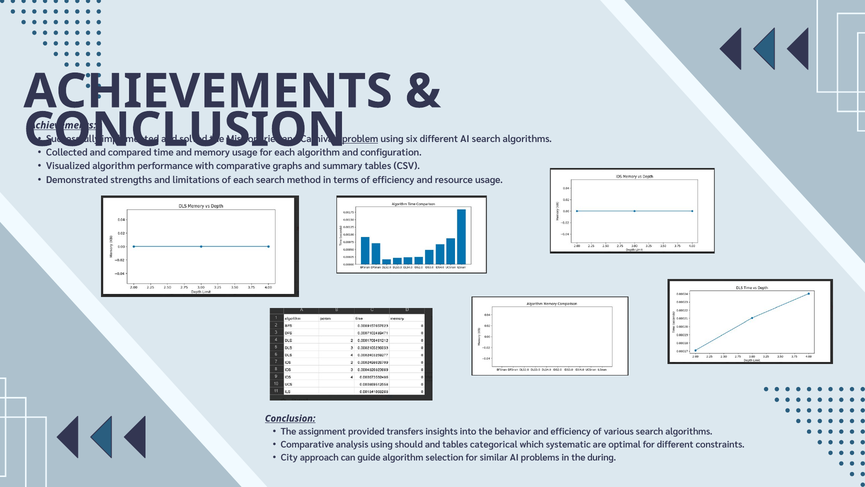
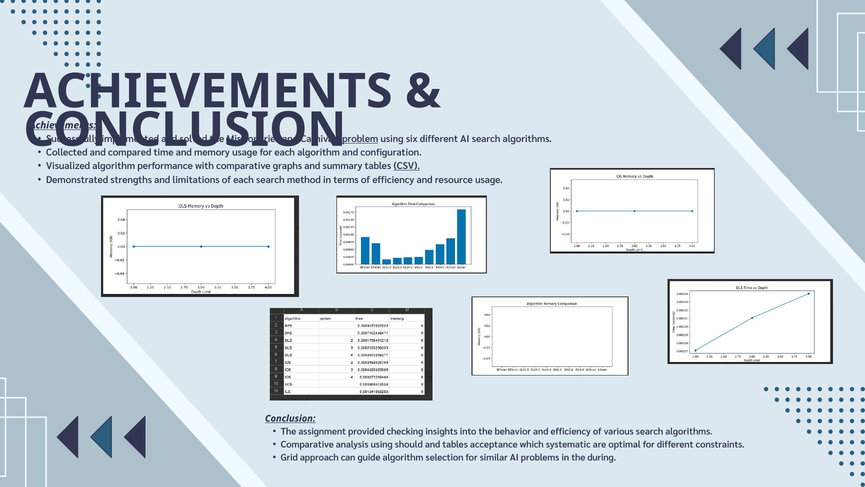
CSV underline: none -> present
transfers: transfers -> checking
categorical: categorical -> acceptance
City: City -> Grid
